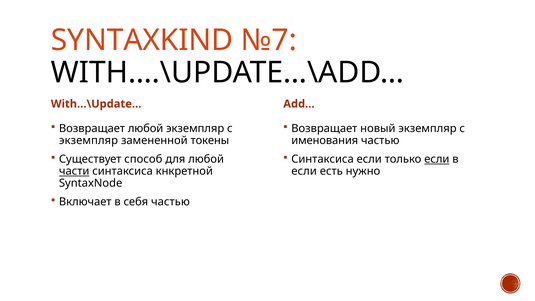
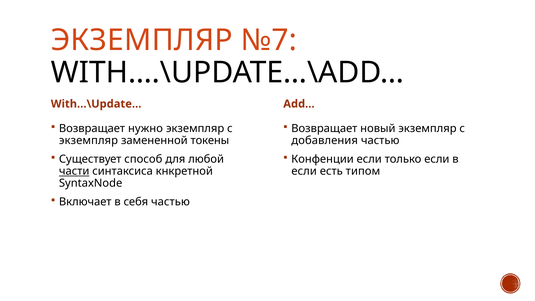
SYNTAXKIND at (142, 40): SYNTAXKIND -> ЭКЗЕМПЛЯР
Возвращает любой: любой -> нужно
именования: именования -> добавления
Синтаксиса at (323, 159): Синтаксиса -> Конфенции
если at (437, 159) underline: present -> none
нужно: нужно -> типом
